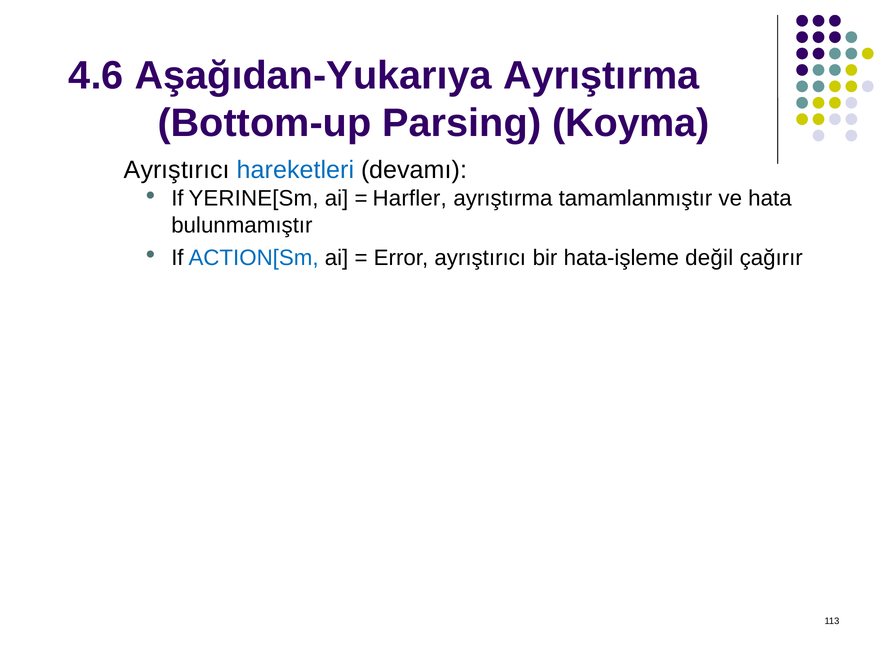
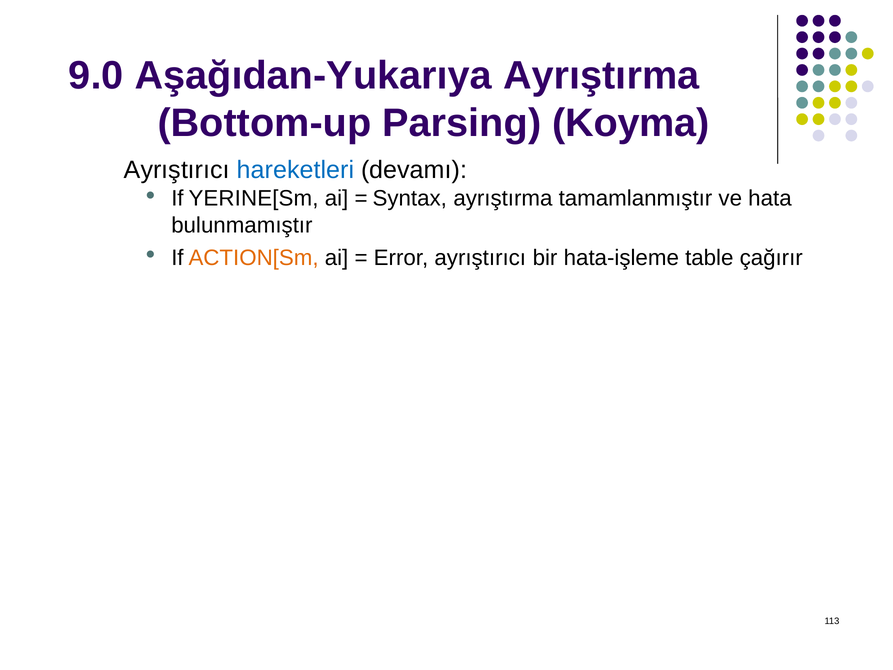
4.6: 4.6 -> 9.0
Harfler: Harfler -> Syntax
ACTION[Sm colour: blue -> orange
değil: değil -> table
